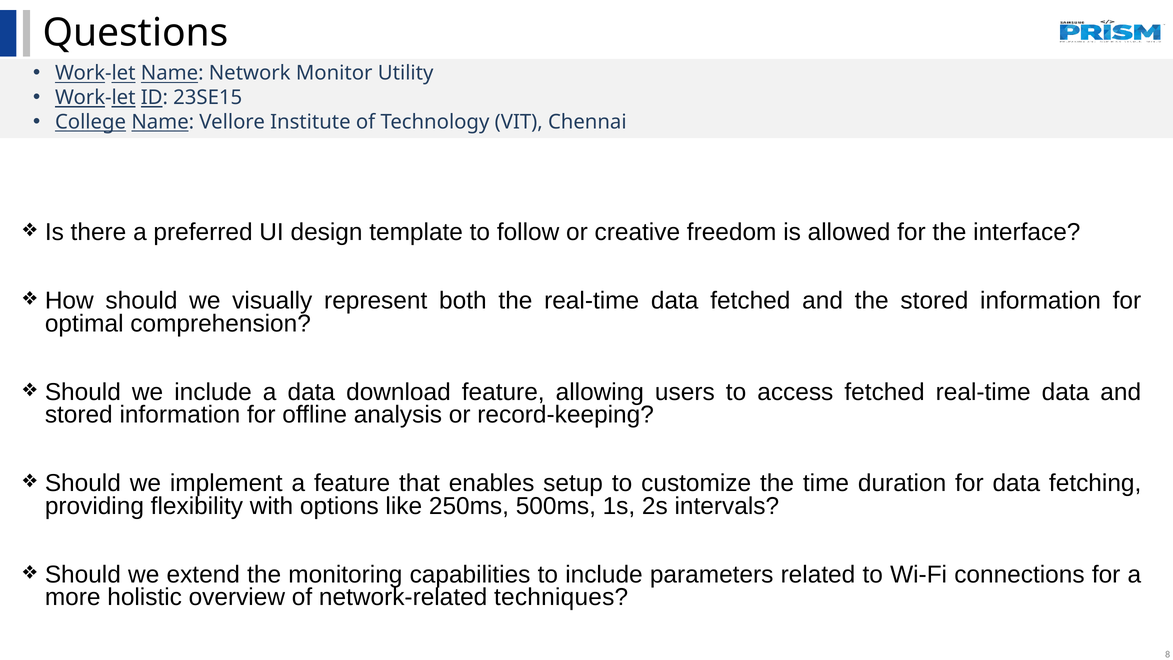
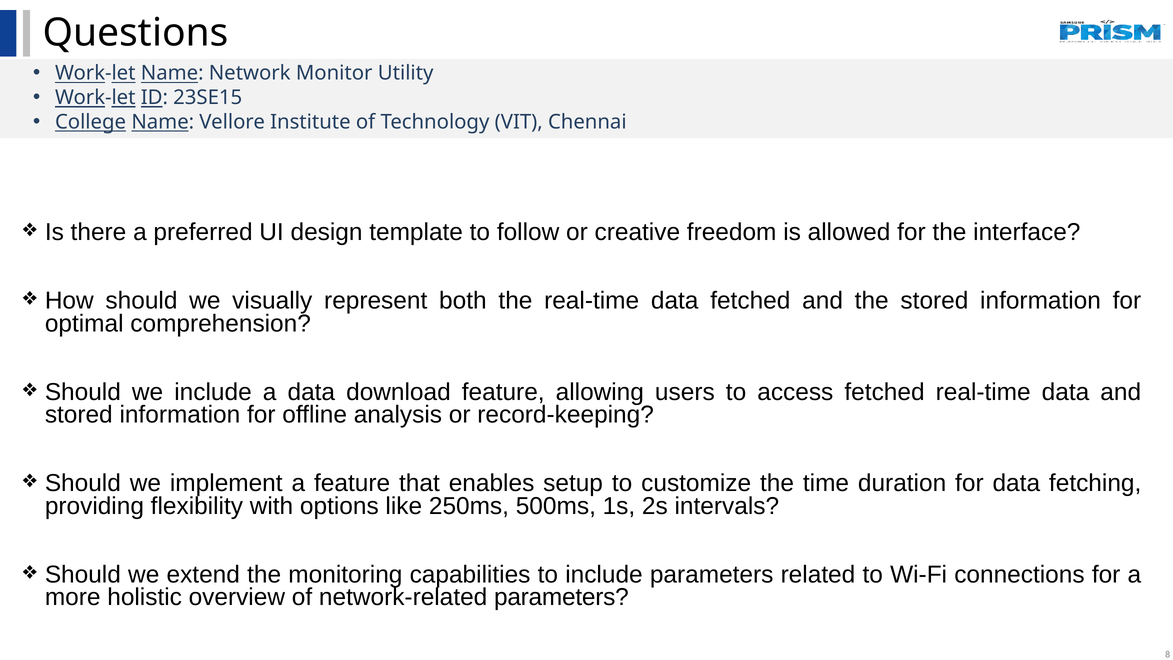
network-related techniques: techniques -> parameters
